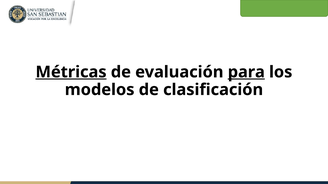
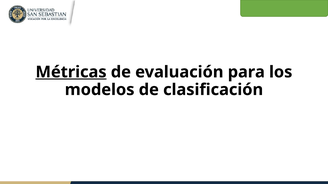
para underline: present -> none
